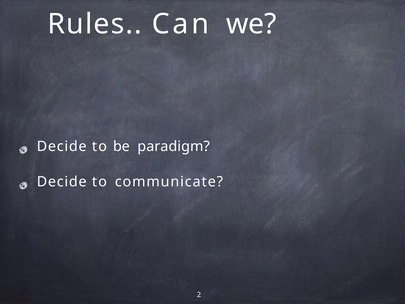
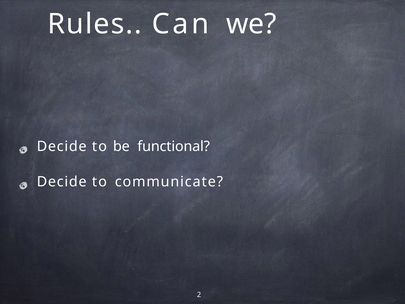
paradigm: paradigm -> functional
